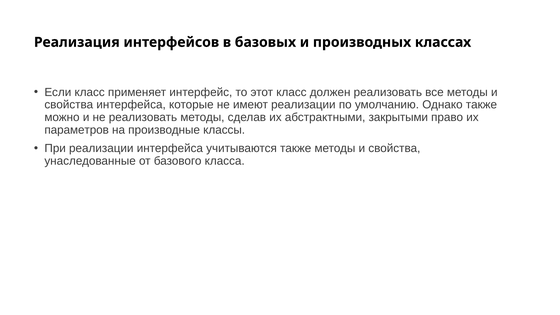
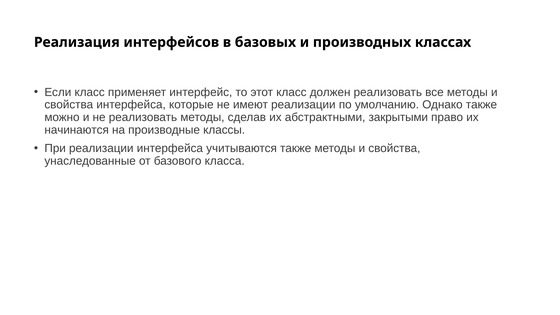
параметров: параметров -> начинаются
